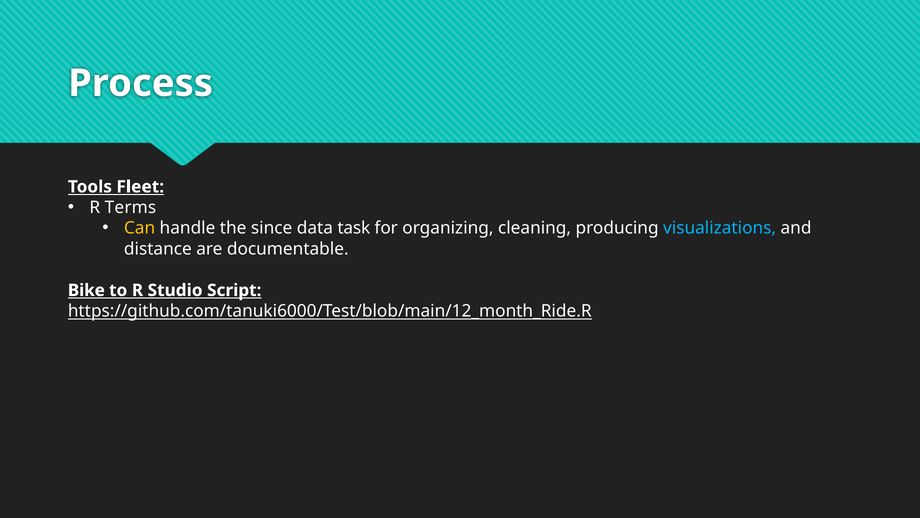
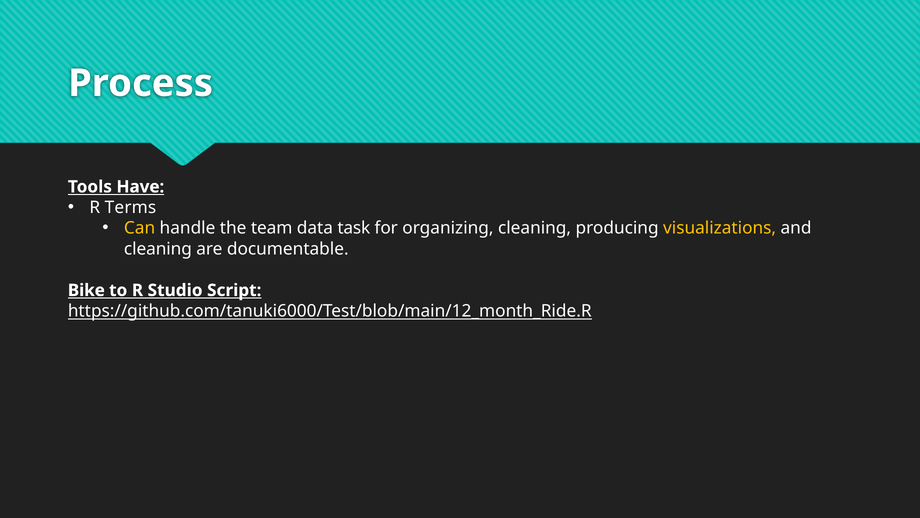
Fleet: Fleet -> Have
since: since -> team
visualizations colour: light blue -> yellow
distance at (158, 249): distance -> cleaning
